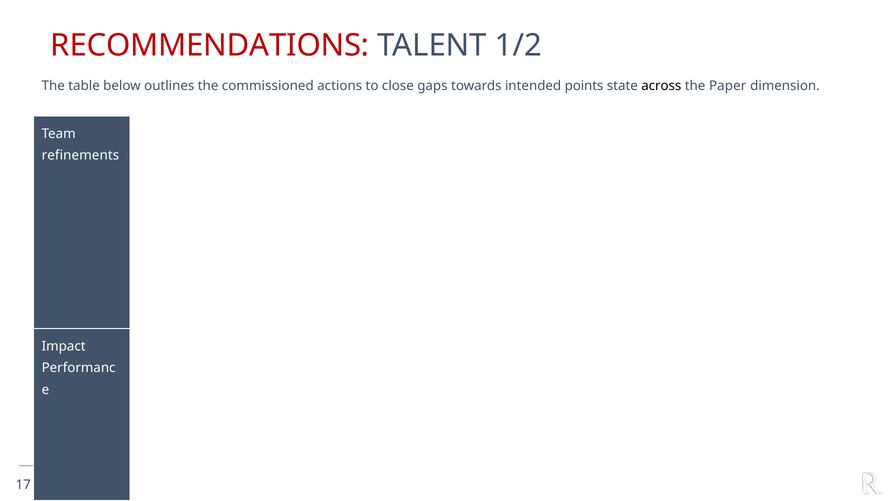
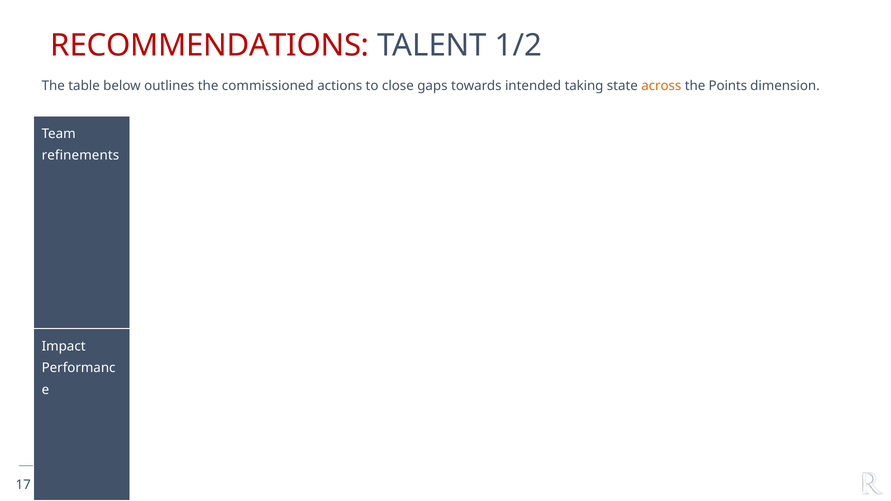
points: points -> taking
across colour: black -> orange
Paper: Paper -> Points
